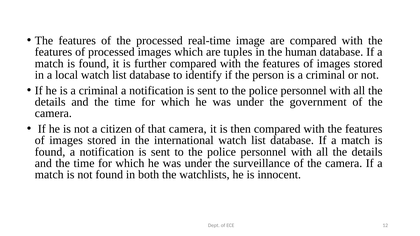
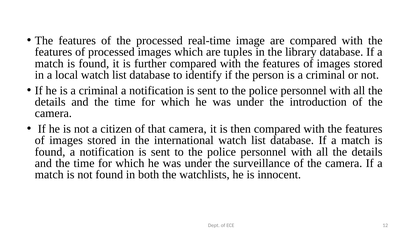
human: human -> library
government: government -> introduction
